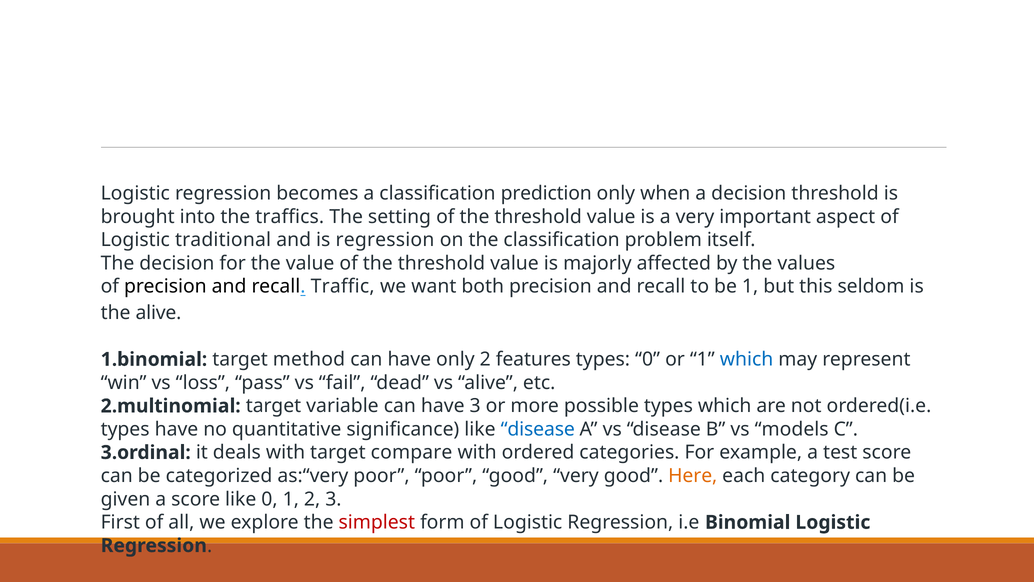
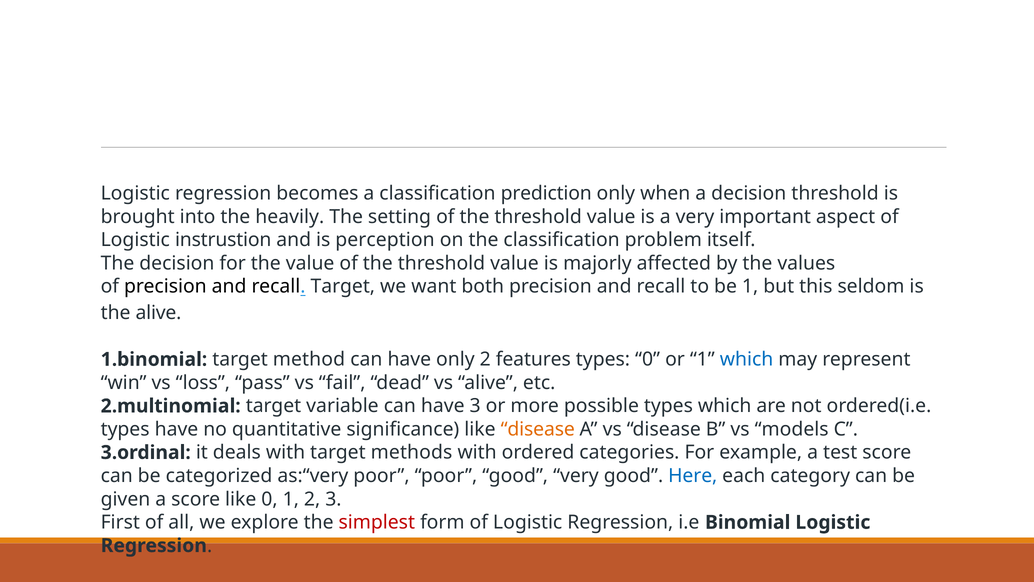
traffics: traffics -> heavily
traditional: traditional -> instrustion
is regression: regression -> perception
recall Traffic: Traffic -> Target
disease at (538, 429) colour: blue -> orange
compare: compare -> methods
Here colour: orange -> blue
